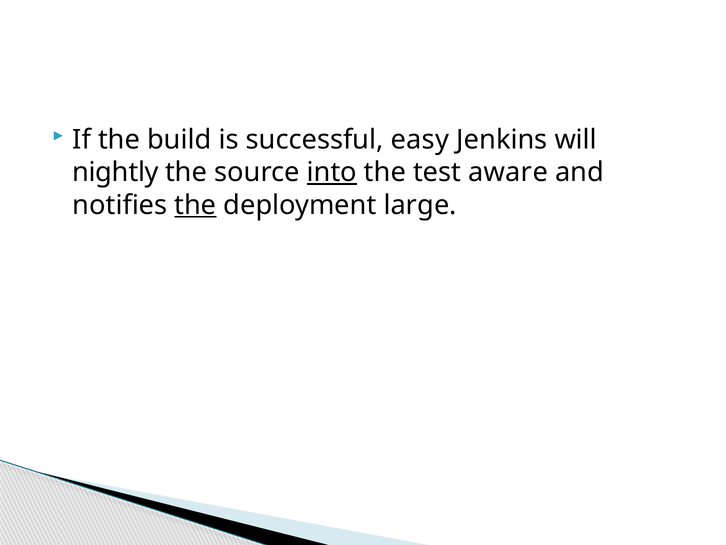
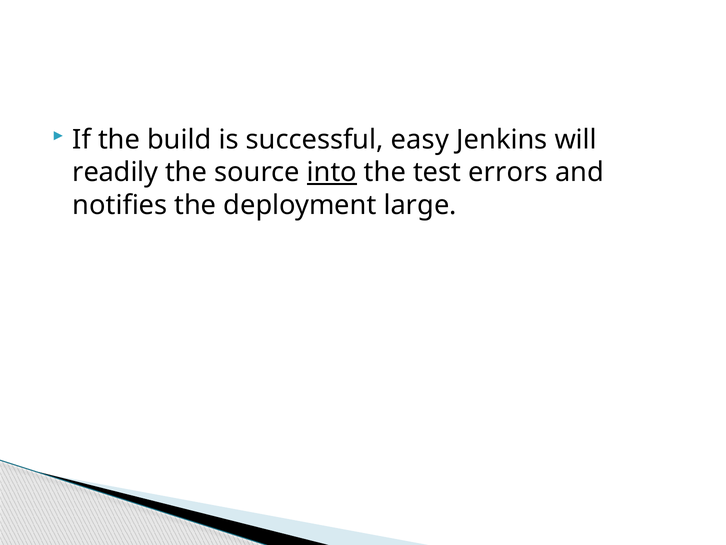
nightly: nightly -> readily
aware: aware -> errors
the at (195, 205) underline: present -> none
